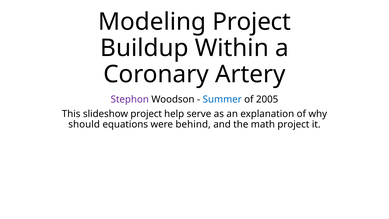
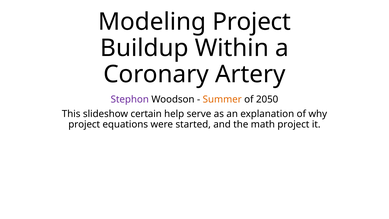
Summer colour: blue -> orange
2005: 2005 -> 2050
slideshow project: project -> certain
should at (84, 124): should -> project
behind: behind -> started
